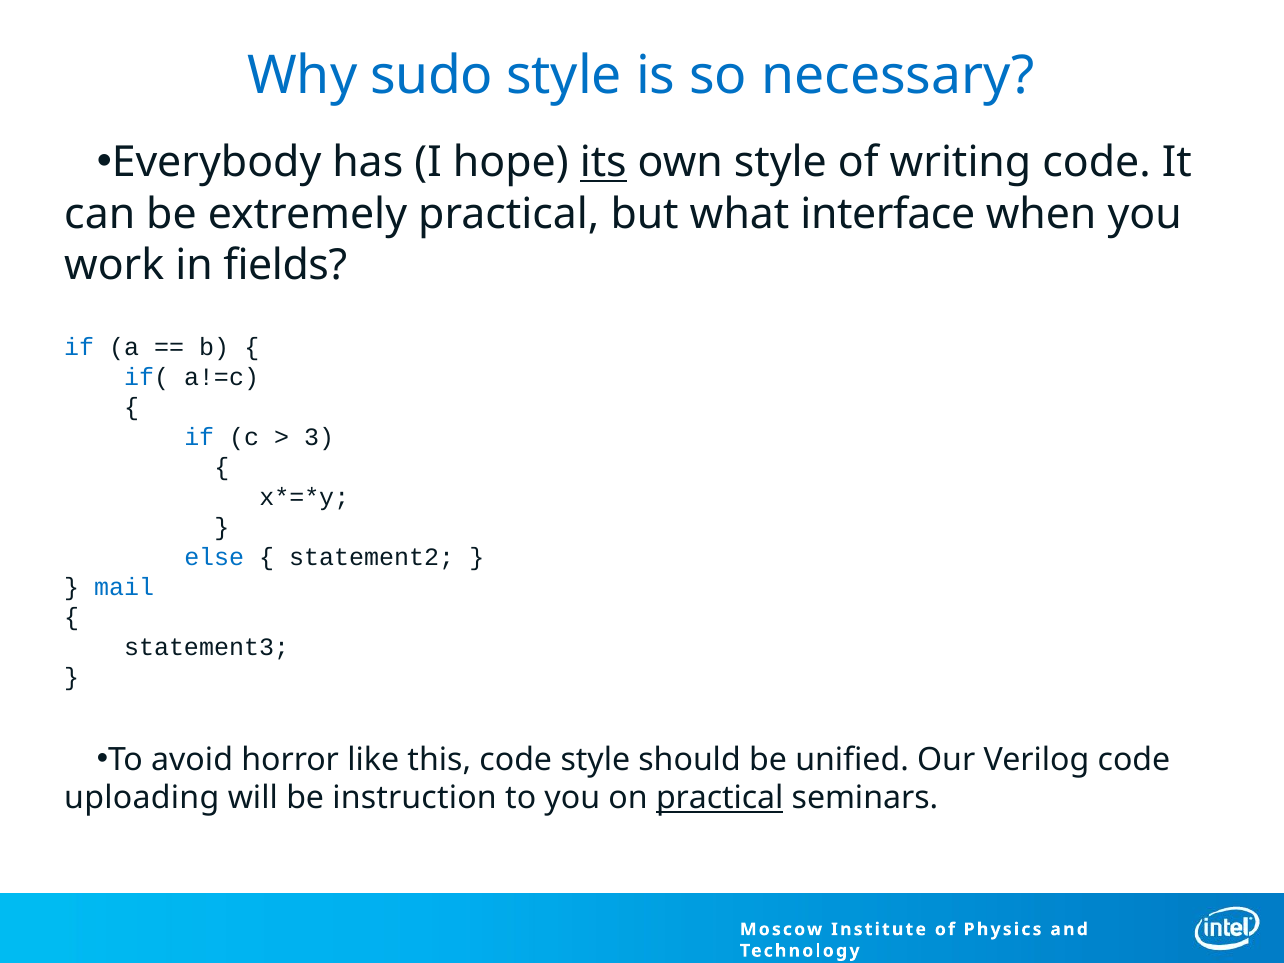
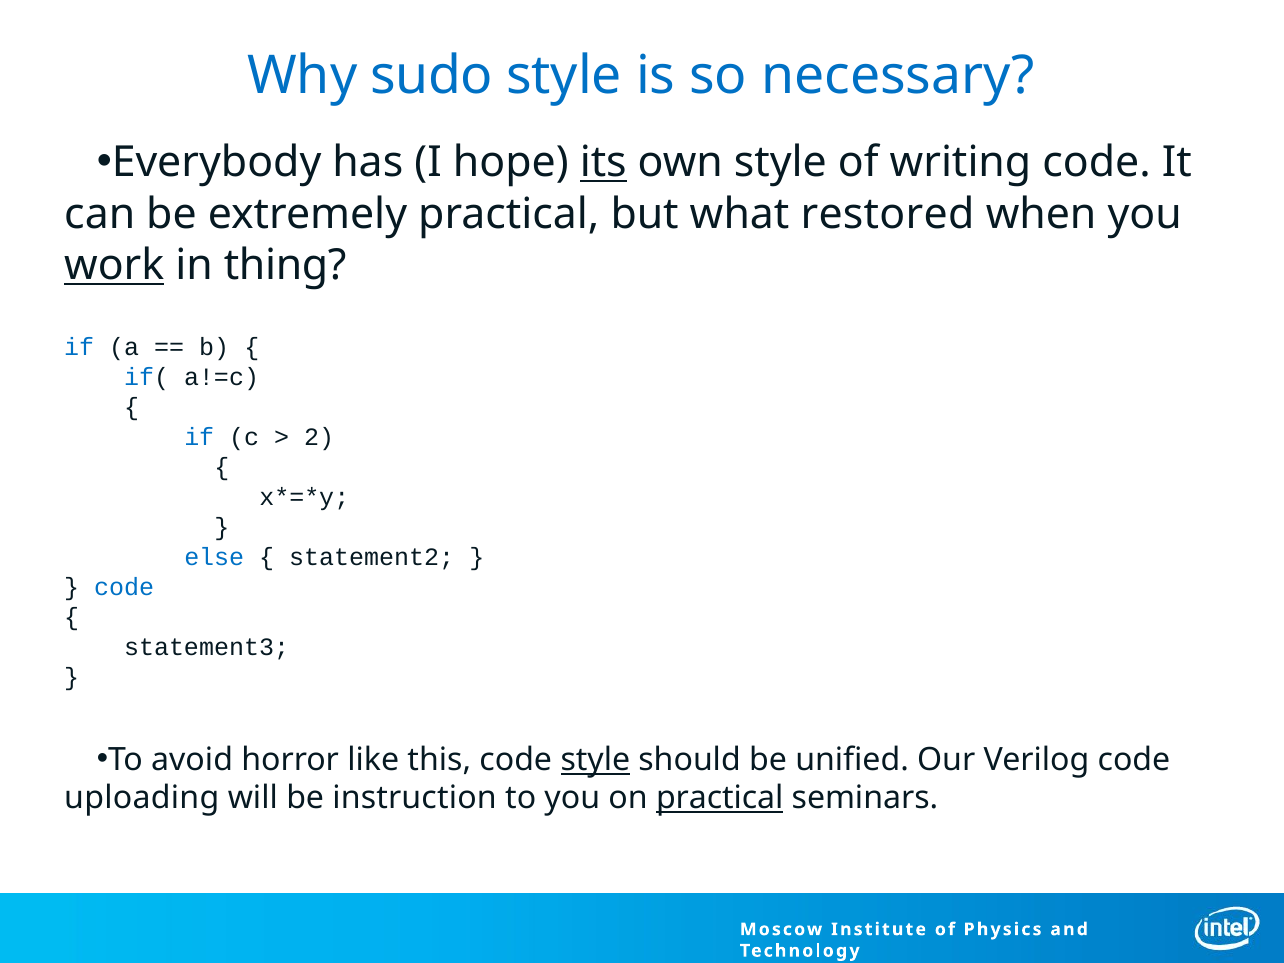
interface: interface -> restored
work underline: none -> present
fields: fields -> thing
3: 3 -> 2
mail at (124, 587): mail -> code
style at (595, 760) underline: none -> present
